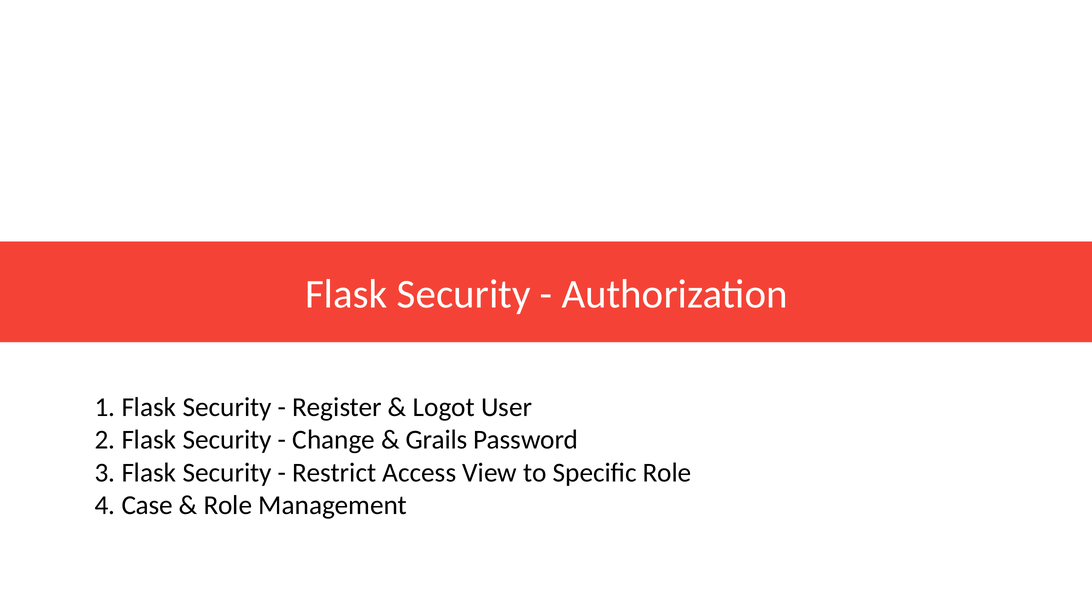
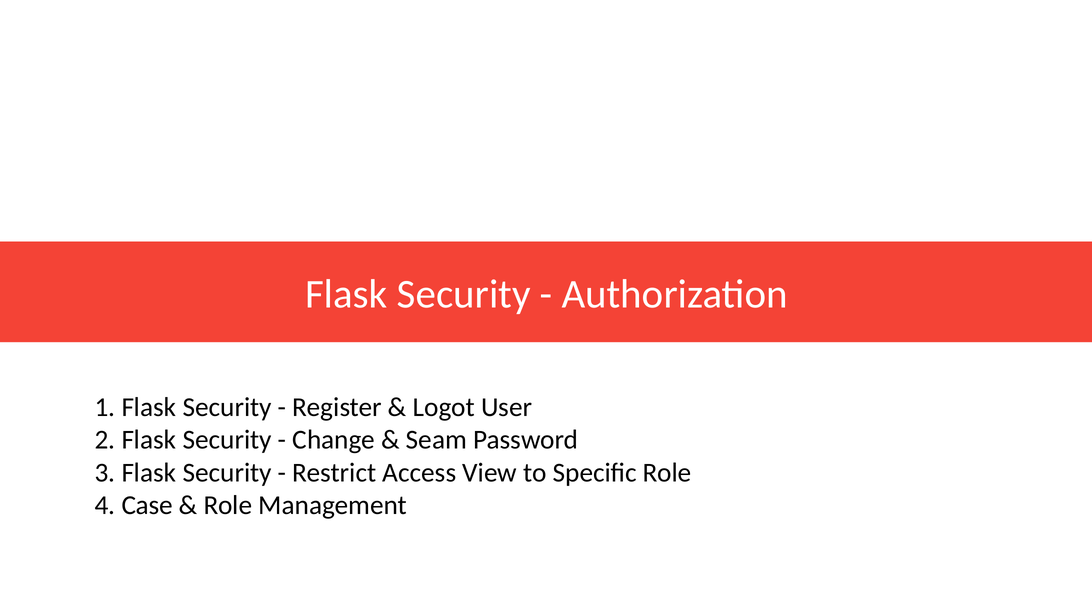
Grails: Grails -> Seam
